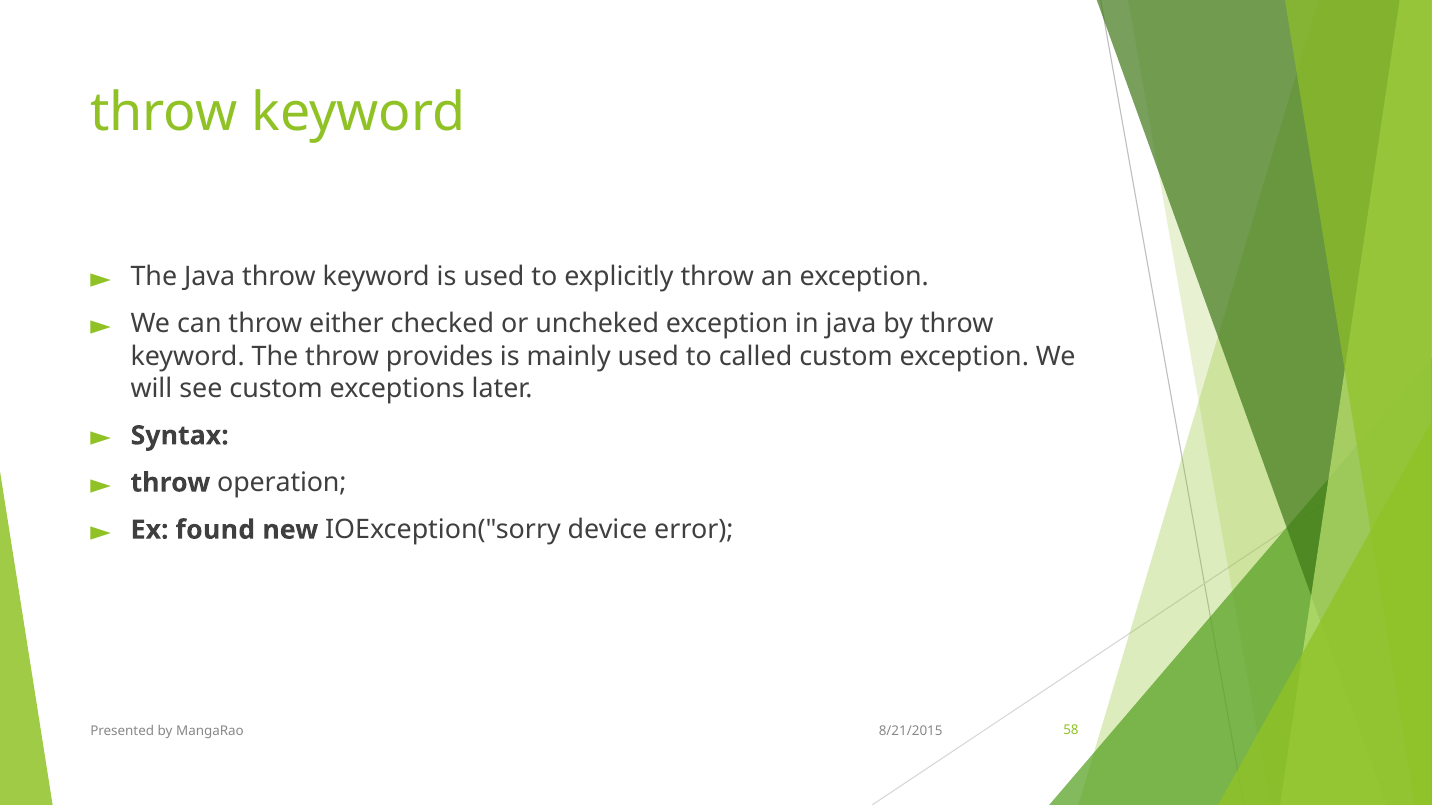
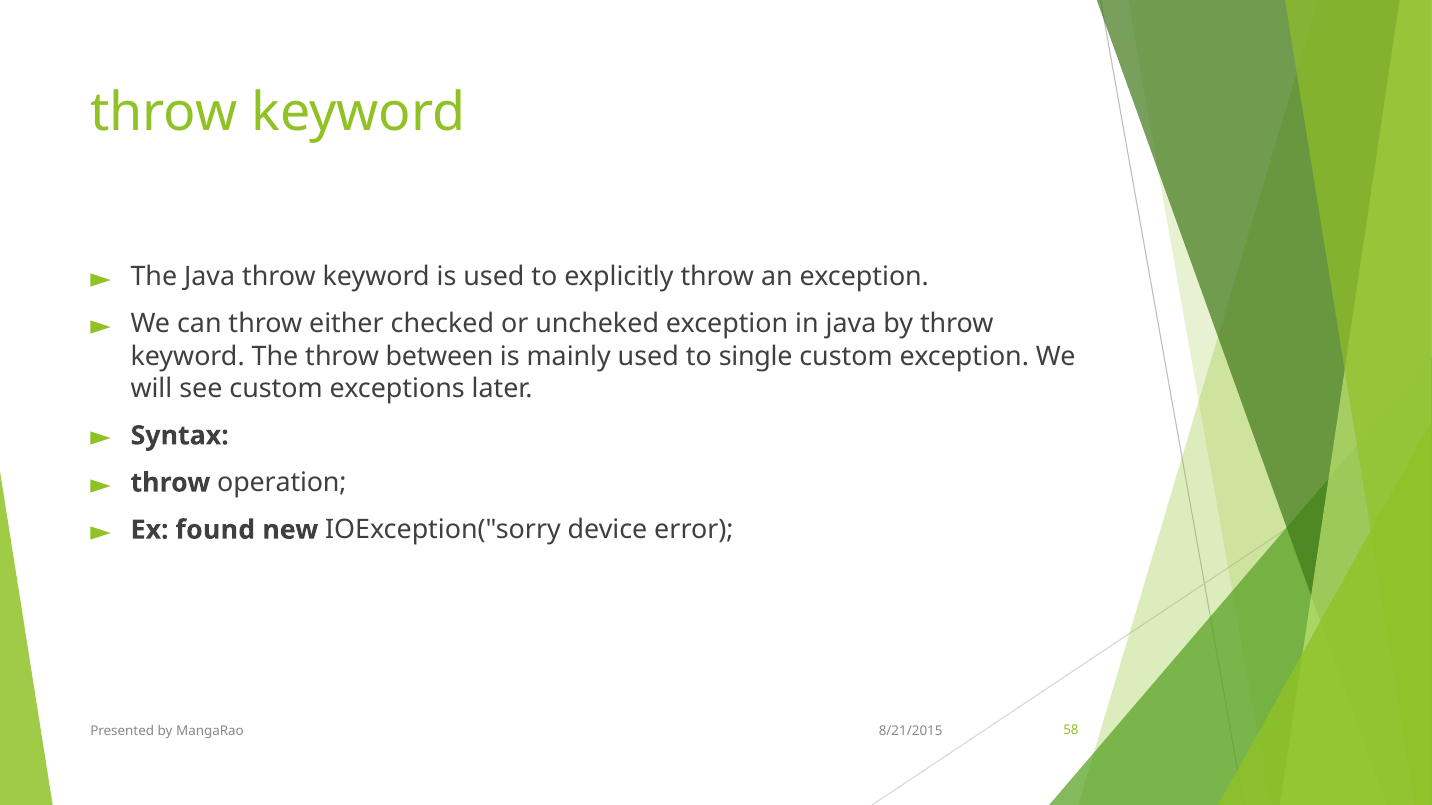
provides: provides -> between
called: called -> single
